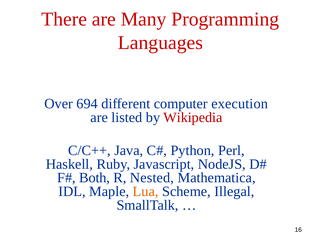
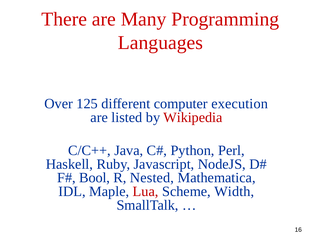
694: 694 -> 125
Both: Both -> Bool
Lua colour: orange -> red
Illegal: Illegal -> Width
